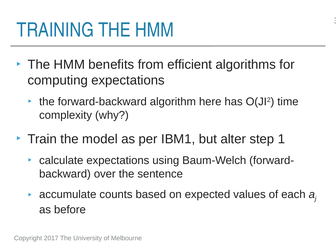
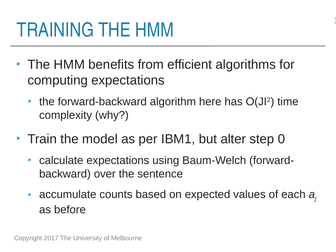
1: 1 -> 0
